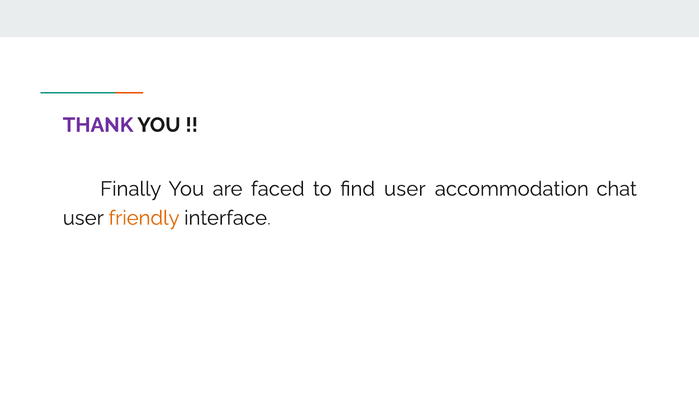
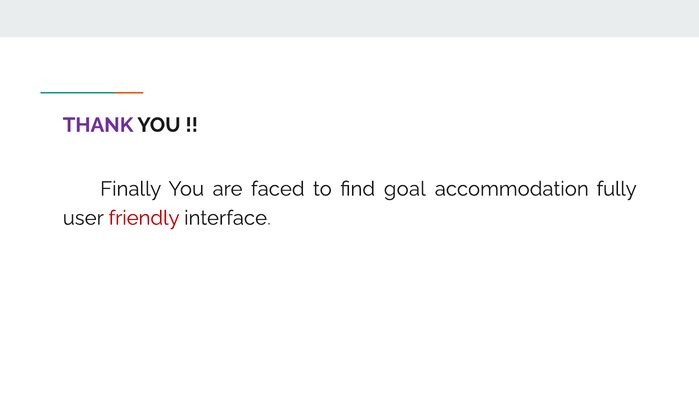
find user: user -> goal
chat: chat -> fully
friendly colour: orange -> red
